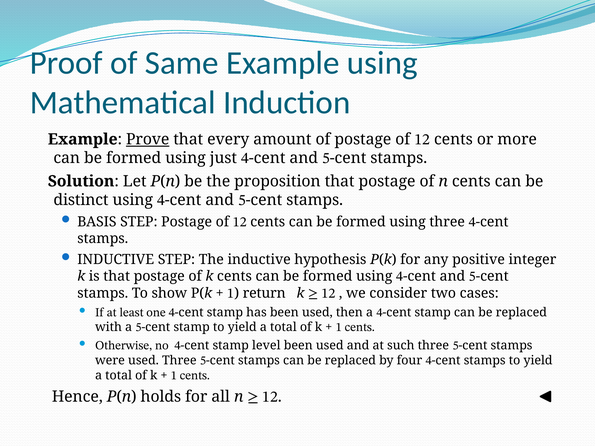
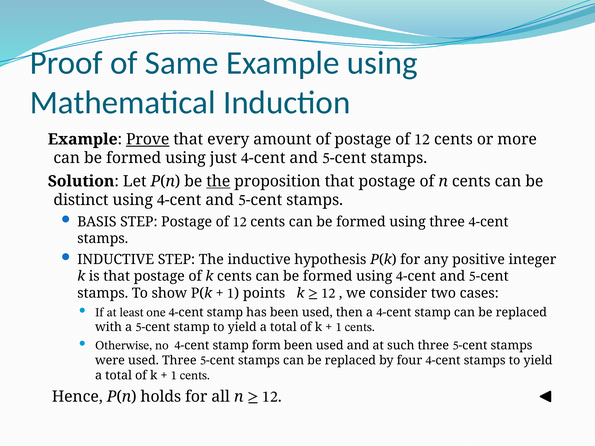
the at (218, 181) underline: none -> present
return: return -> points
level: level -> form
